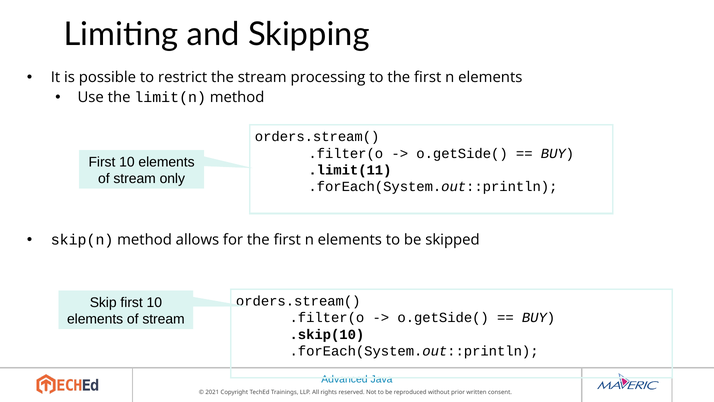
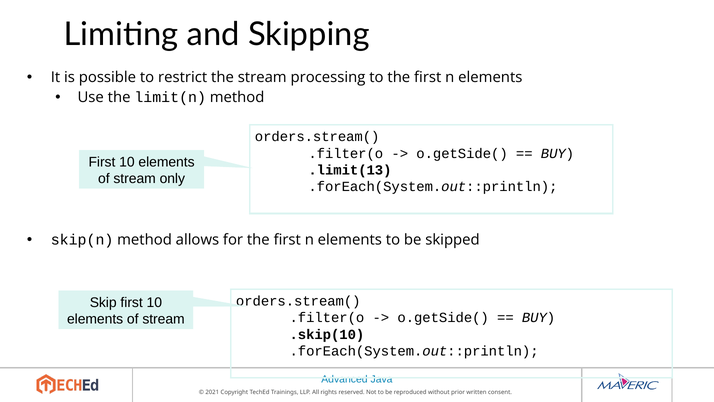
.limit(11: .limit(11 -> .limit(13
